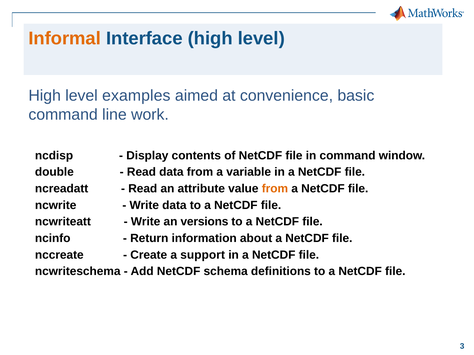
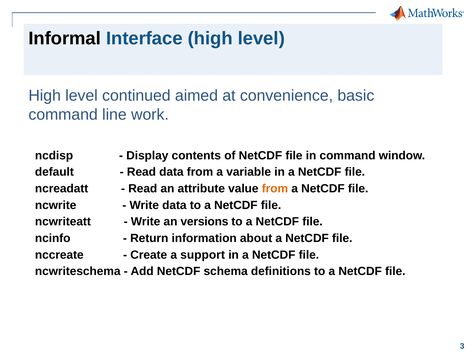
Informal colour: orange -> black
examples: examples -> continued
double: double -> default
